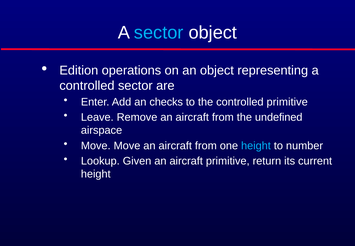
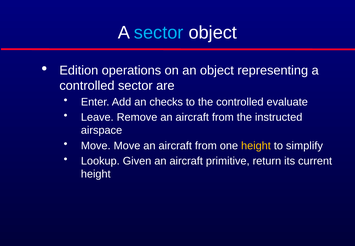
controlled primitive: primitive -> evaluate
undefined: undefined -> instructed
height at (256, 146) colour: light blue -> yellow
number: number -> simplify
